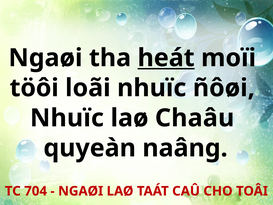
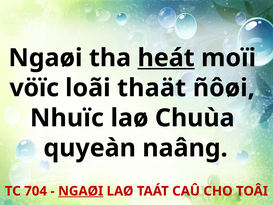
töôi: töôi -> vöïc
loãi nhuïc: nhuïc -> thaät
Chaâu: Chaâu -> Chuùa
NGAØI at (81, 191) underline: none -> present
